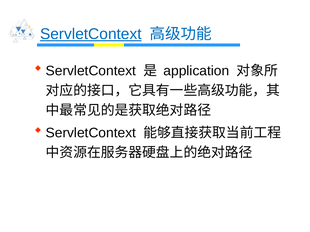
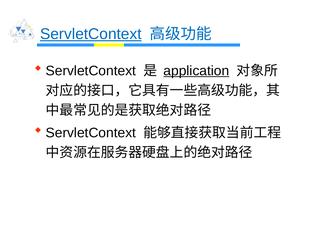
application underline: none -> present
